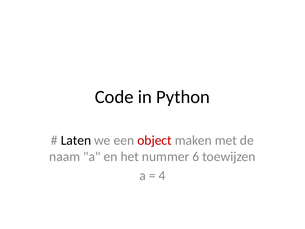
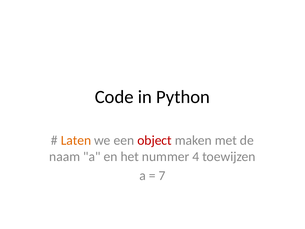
Laten colour: black -> orange
6: 6 -> 4
4: 4 -> 7
